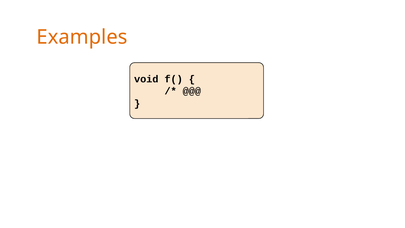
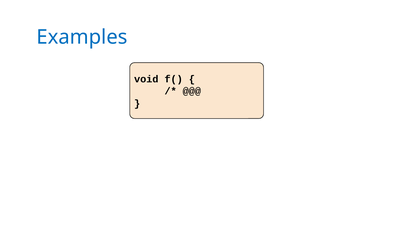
Examples colour: orange -> blue
